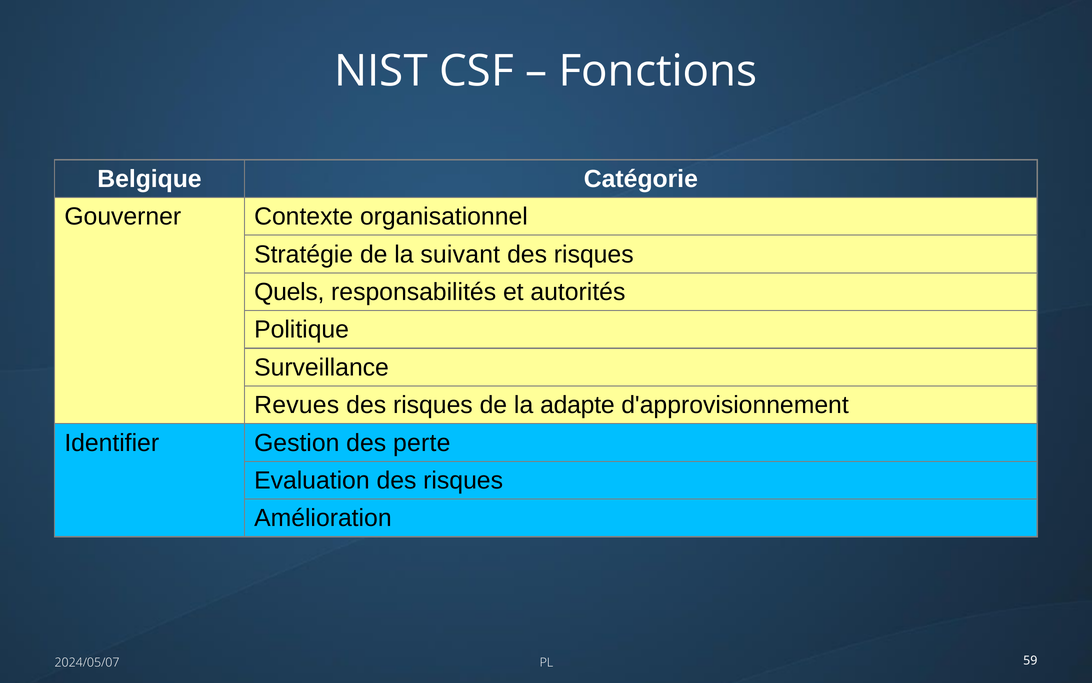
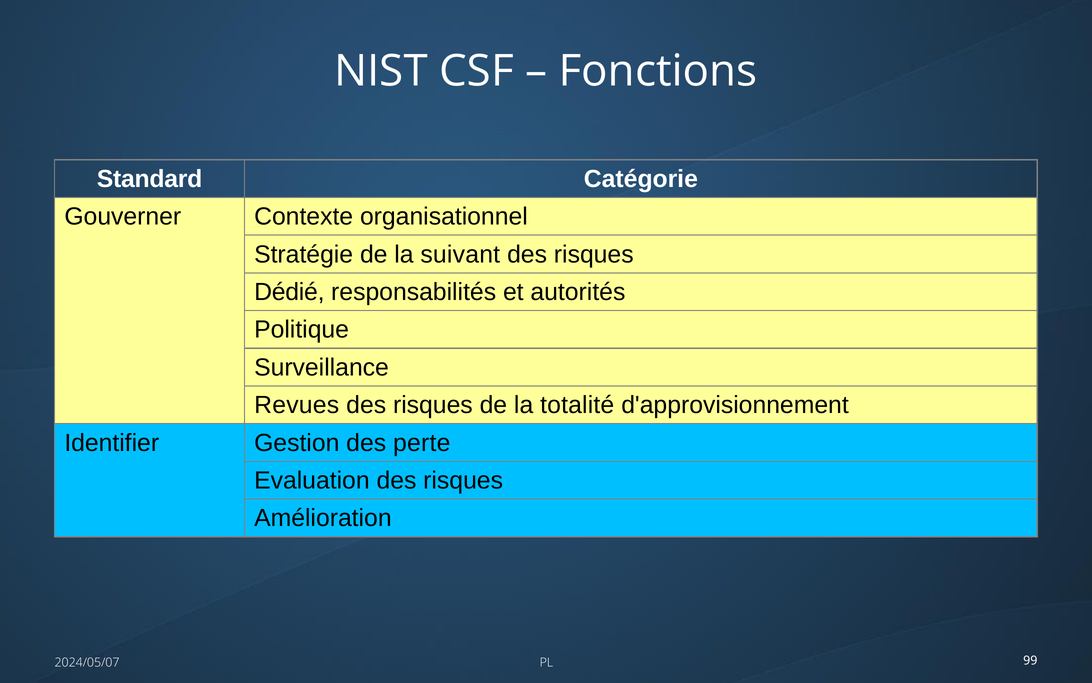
Belgique: Belgique -> Standard
Quels: Quels -> Dédié
adapte: adapte -> totalité
59: 59 -> 99
